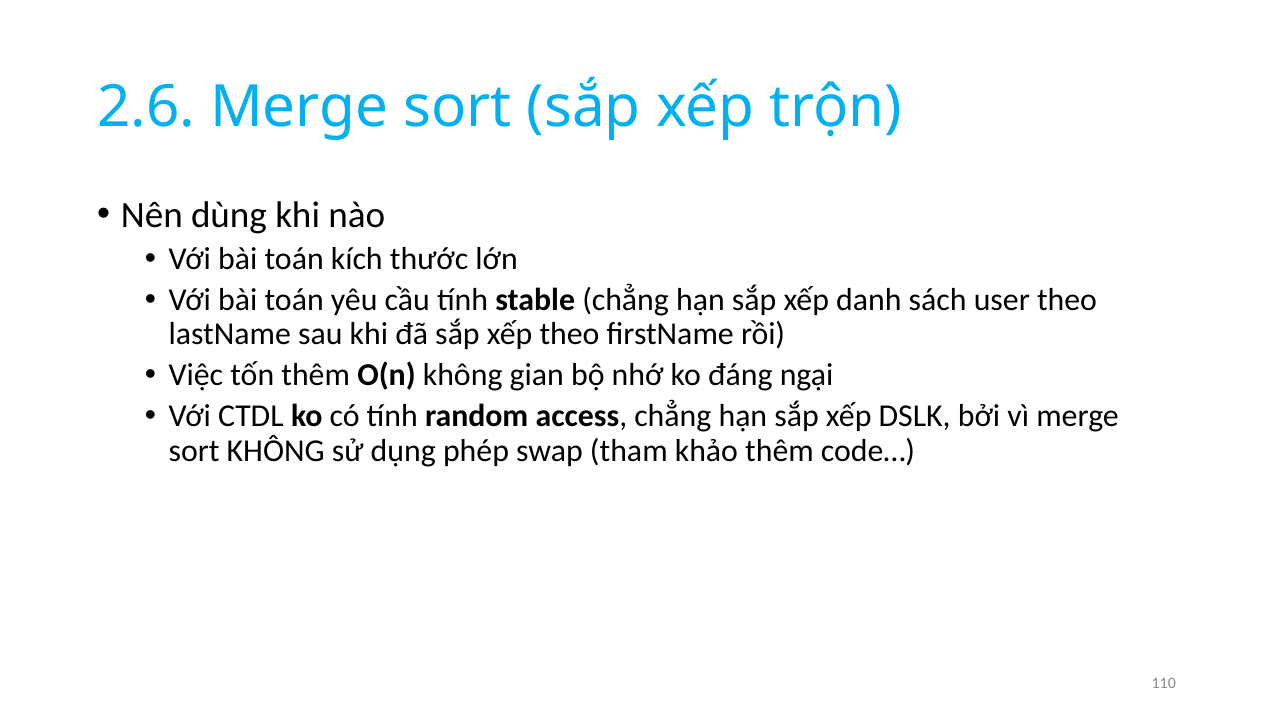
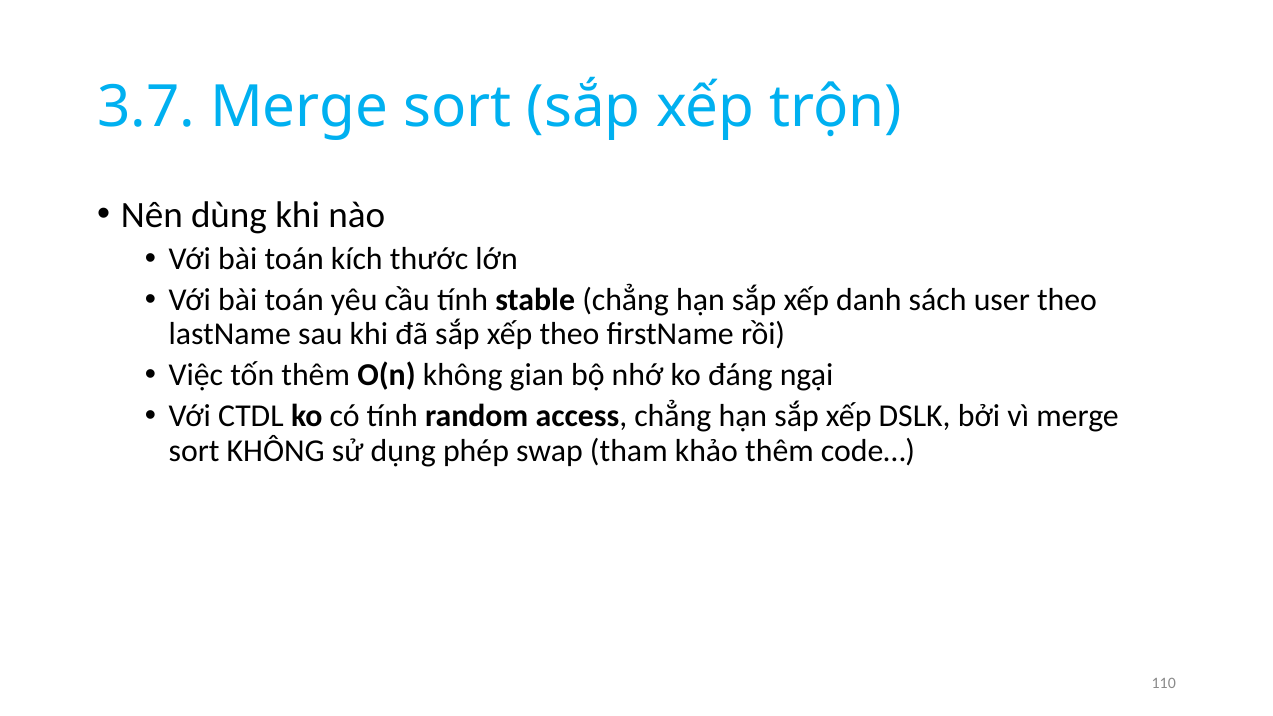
2.6: 2.6 -> 3.7
